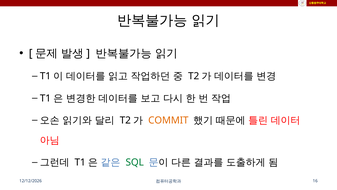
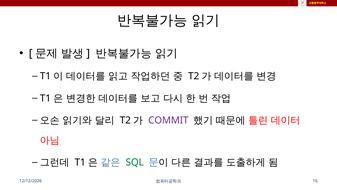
COMMIT colour: orange -> purple
